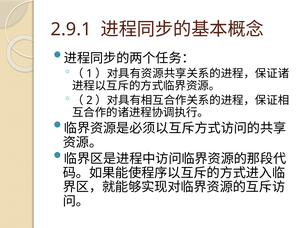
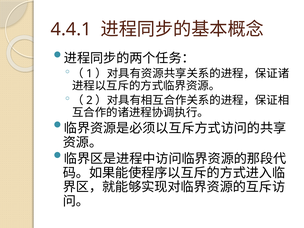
2.9.1: 2.9.1 -> 4.4.1
